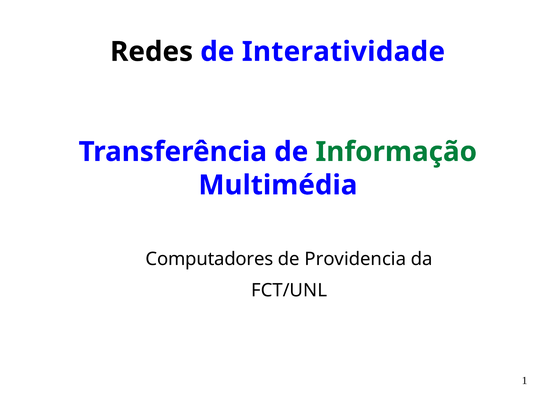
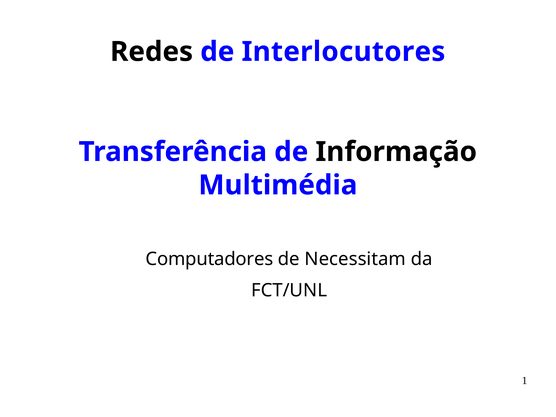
Interatividade: Interatividade -> Interlocutores
Informação colour: green -> black
Providencia: Providencia -> Necessitam
